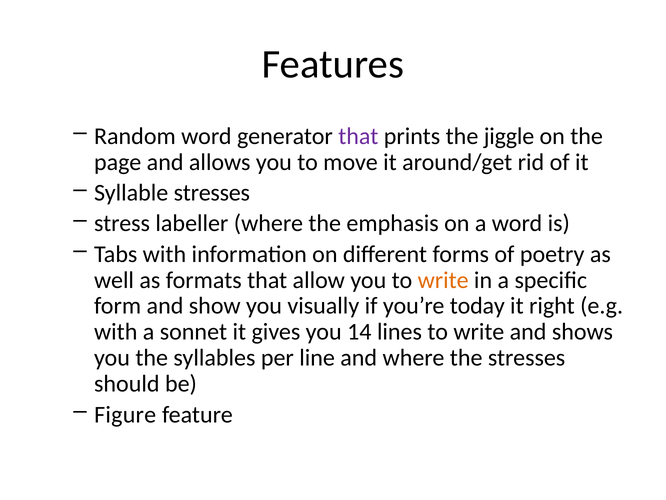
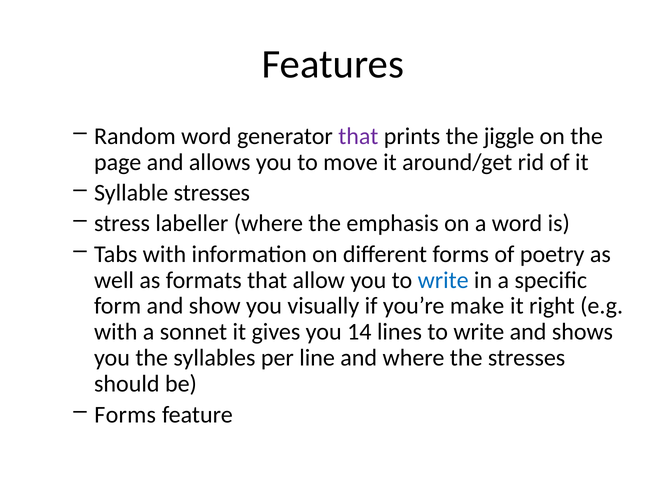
write at (443, 280) colour: orange -> blue
today: today -> make
Figure at (125, 414): Figure -> Forms
